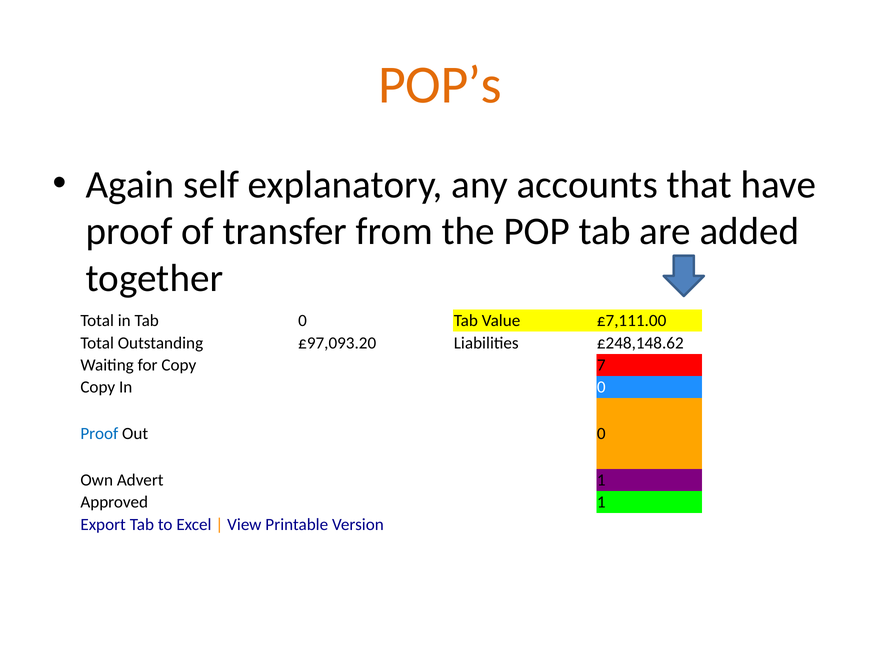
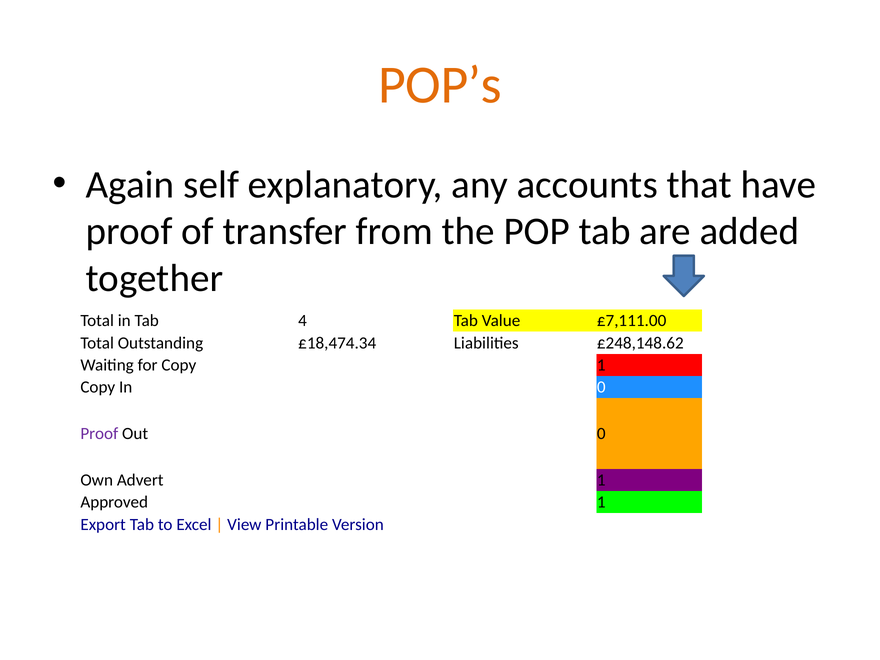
Tab 0: 0 -> 4
£97,093.20: £97,093.20 -> £18,474.34
Copy 7: 7 -> 1
Proof at (99, 434) colour: blue -> purple
